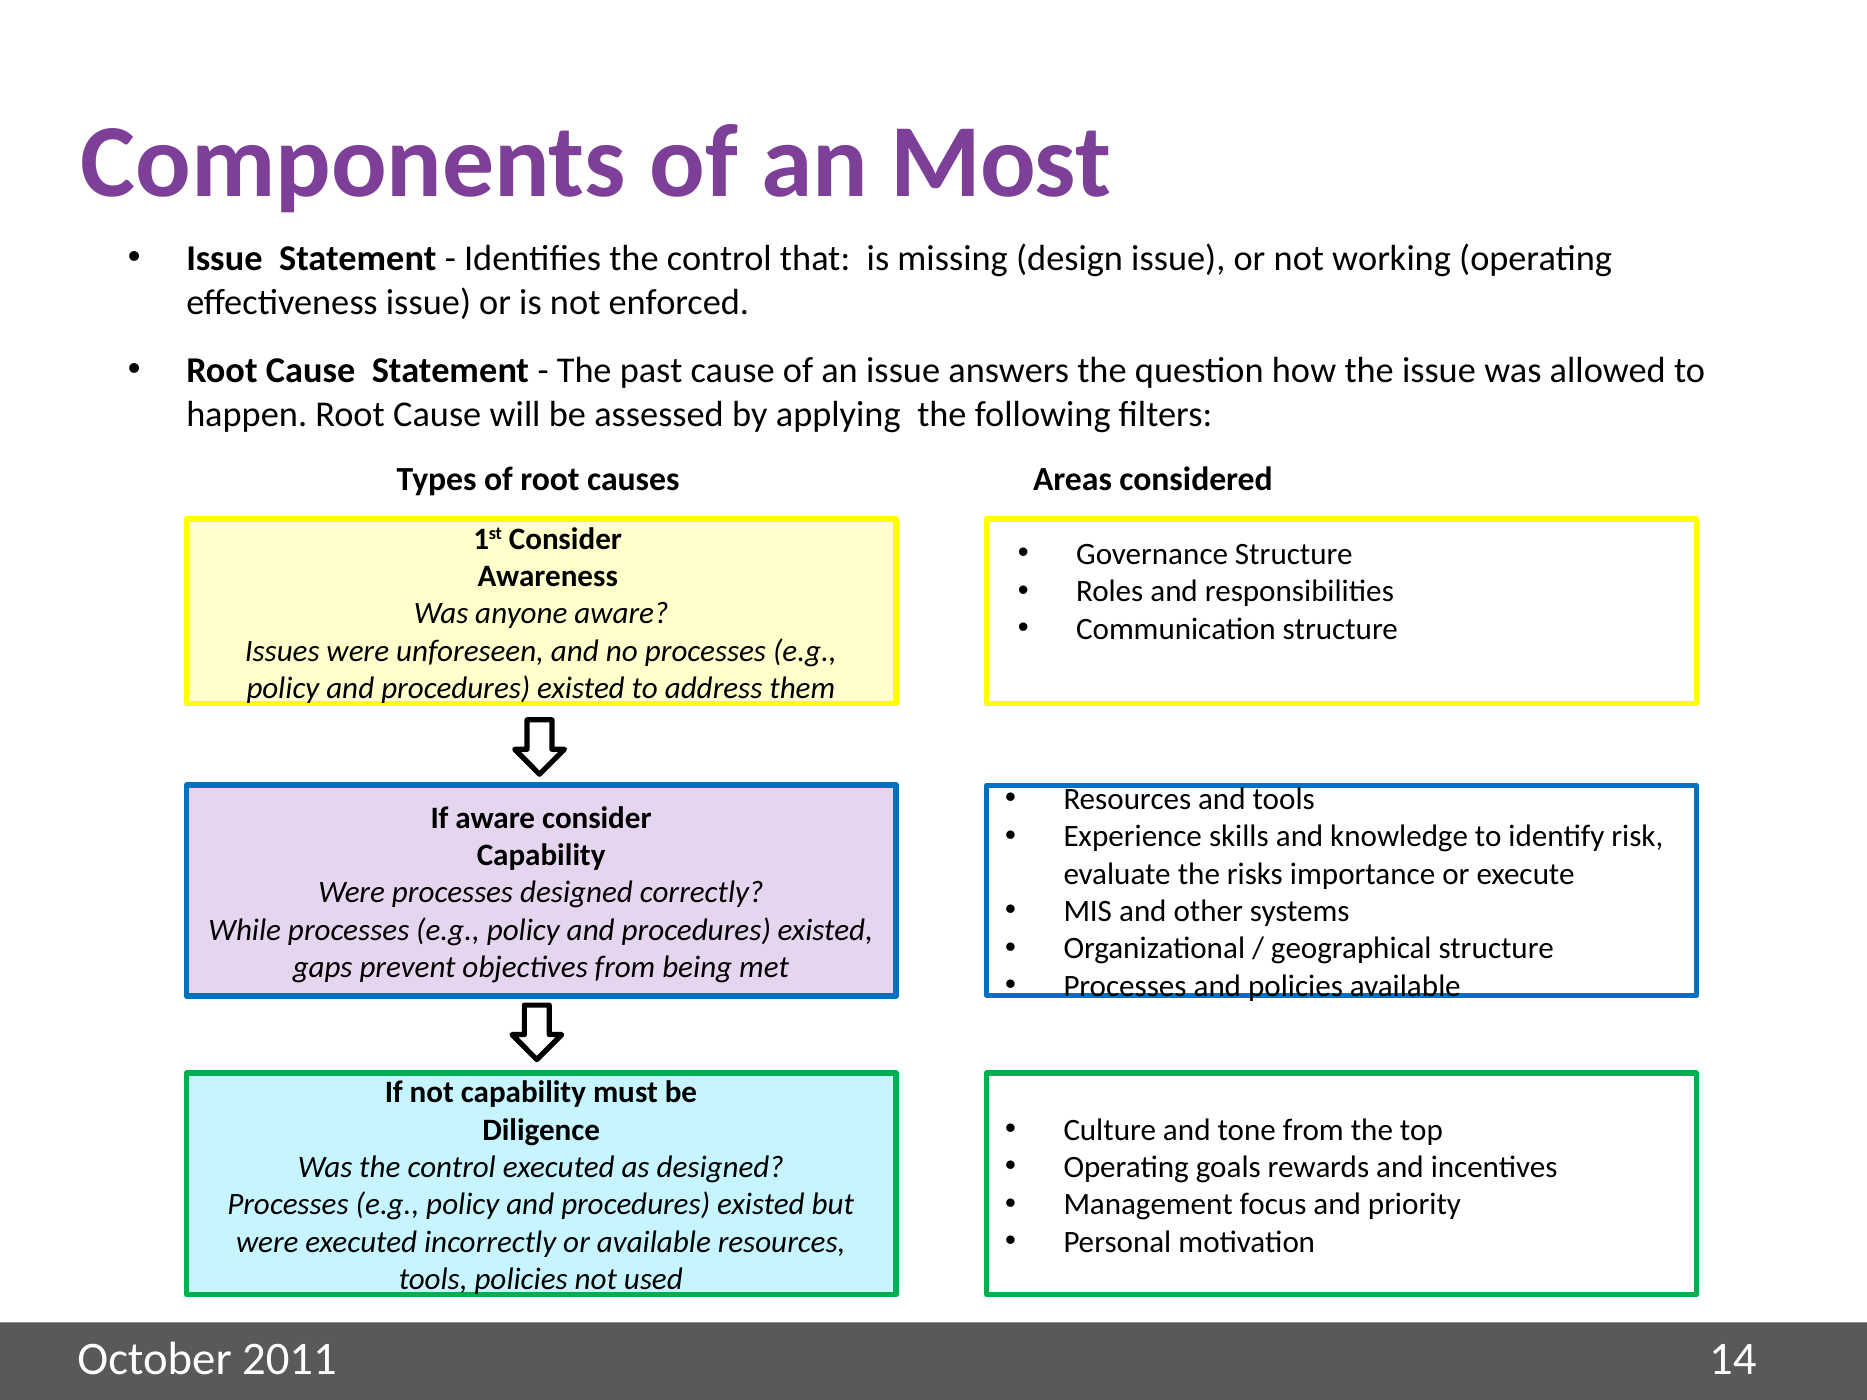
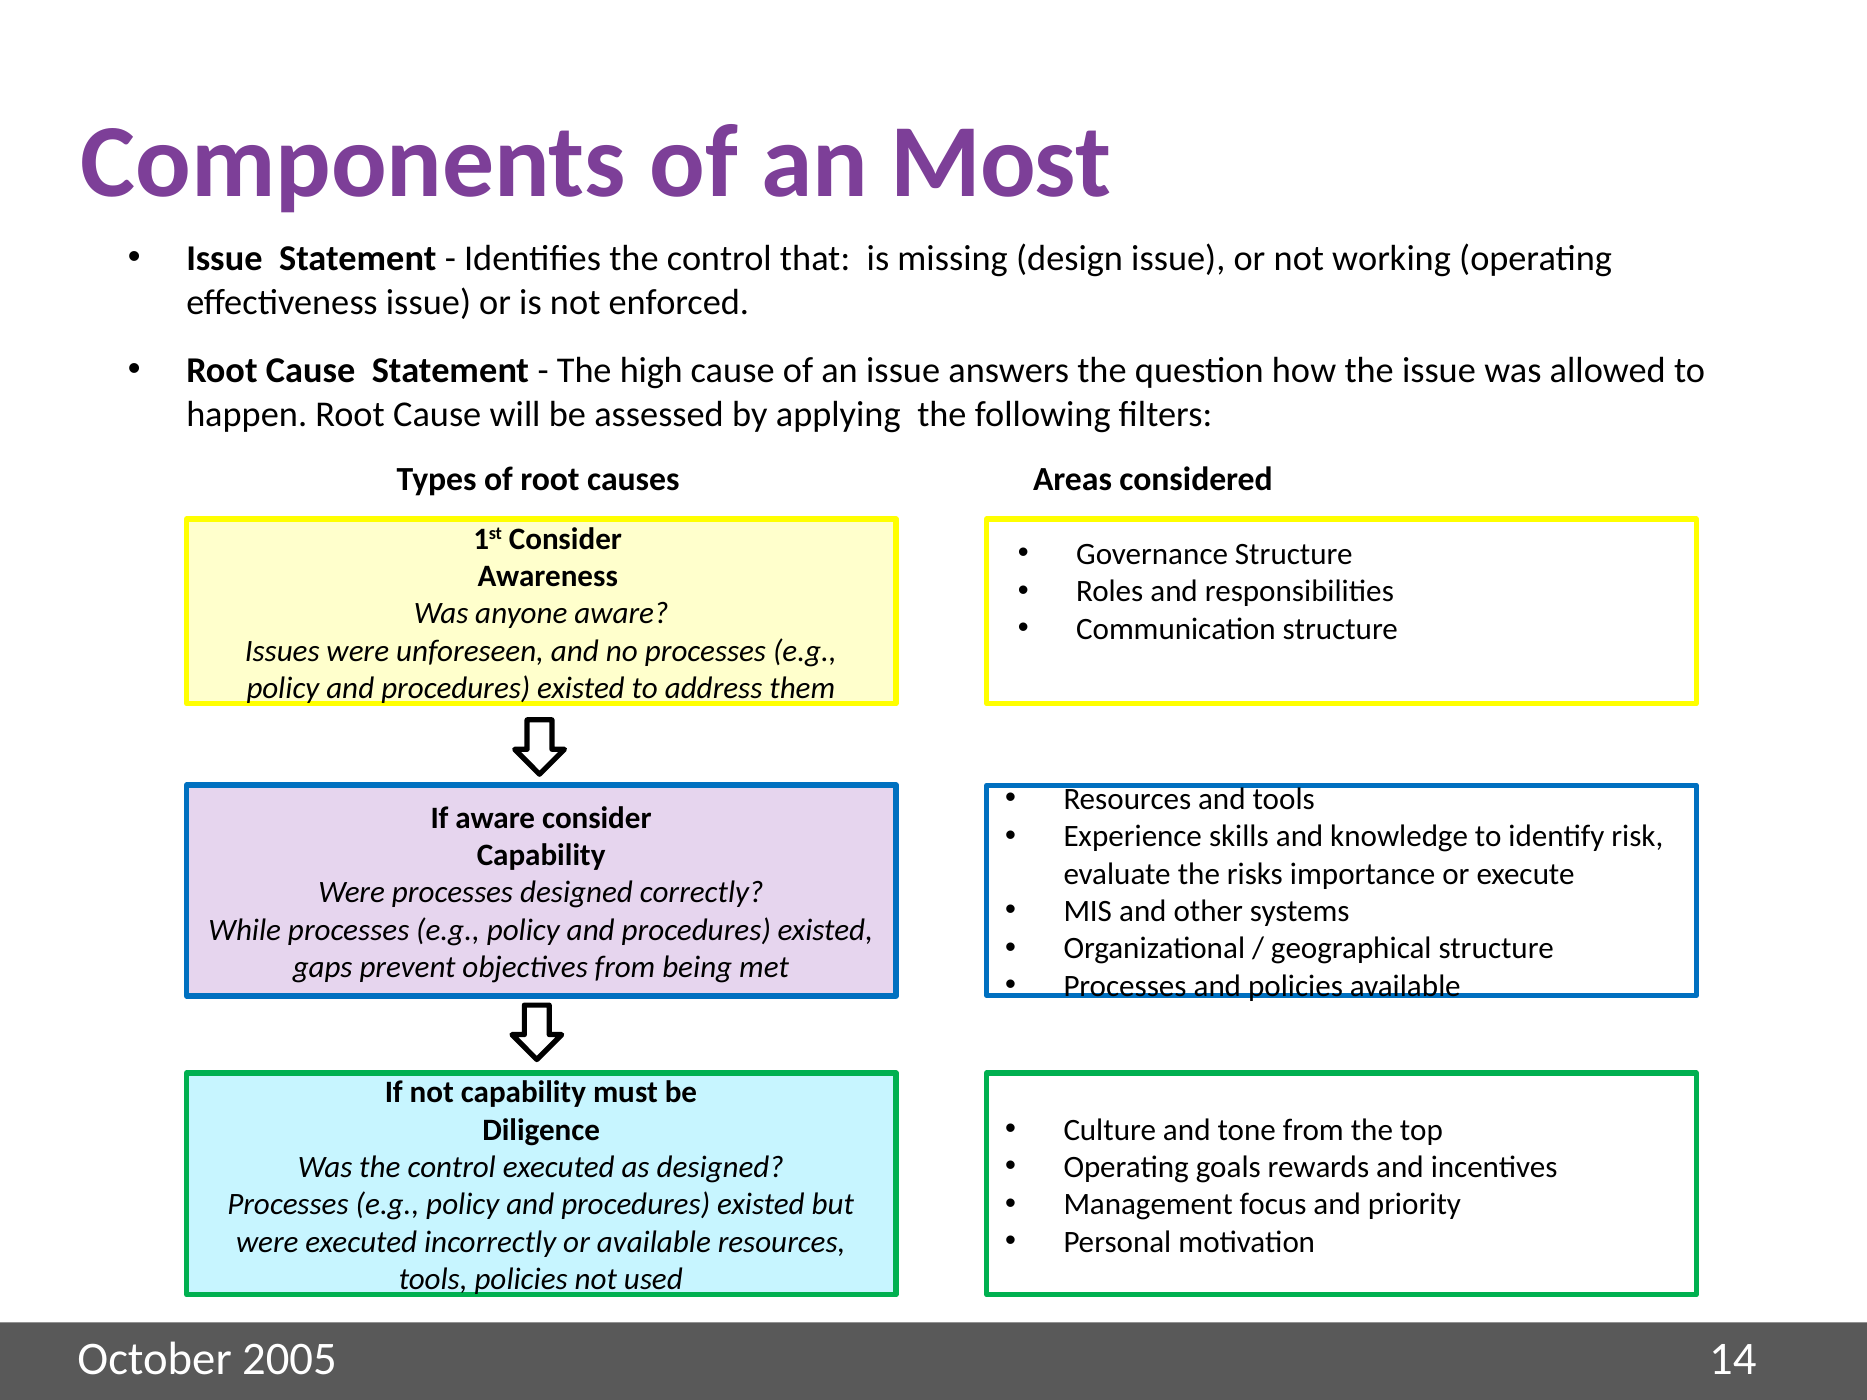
past: past -> high
2011: 2011 -> 2005
